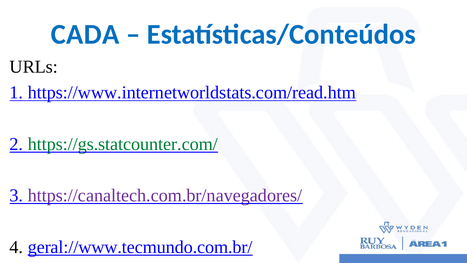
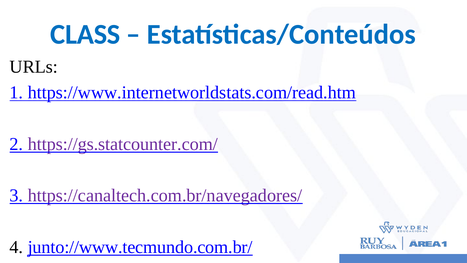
CADA: CADA -> CLASS
https://gs.statcounter.com/ colour: green -> purple
geral://www.tecmundo.com.br/: geral://www.tecmundo.com.br/ -> junto://www.tecmundo.com.br/
